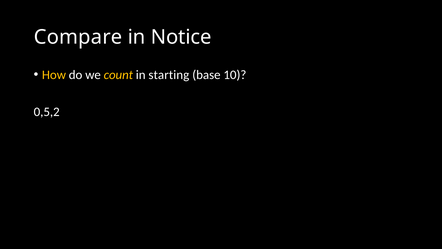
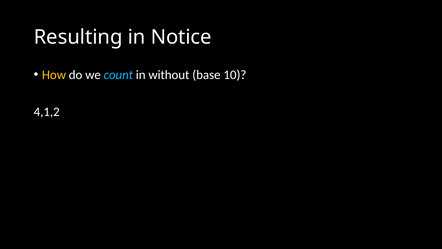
Compare: Compare -> Resulting
count colour: yellow -> light blue
starting: starting -> without
0,5,2: 0,5,2 -> 4,1,2
